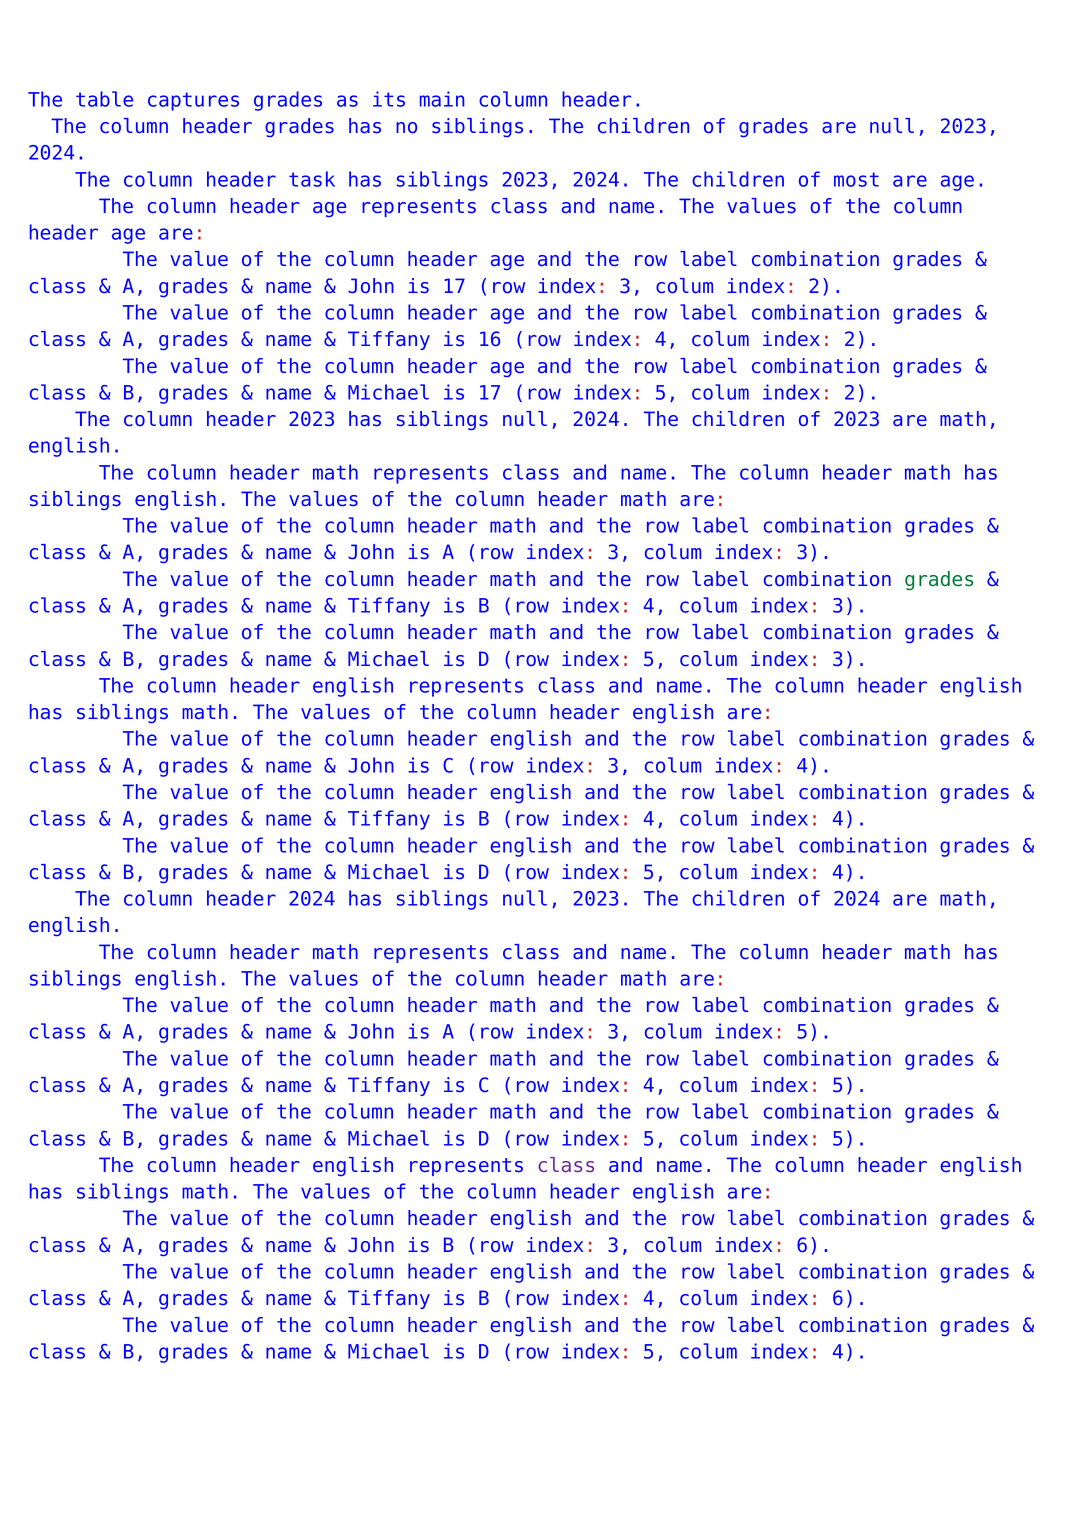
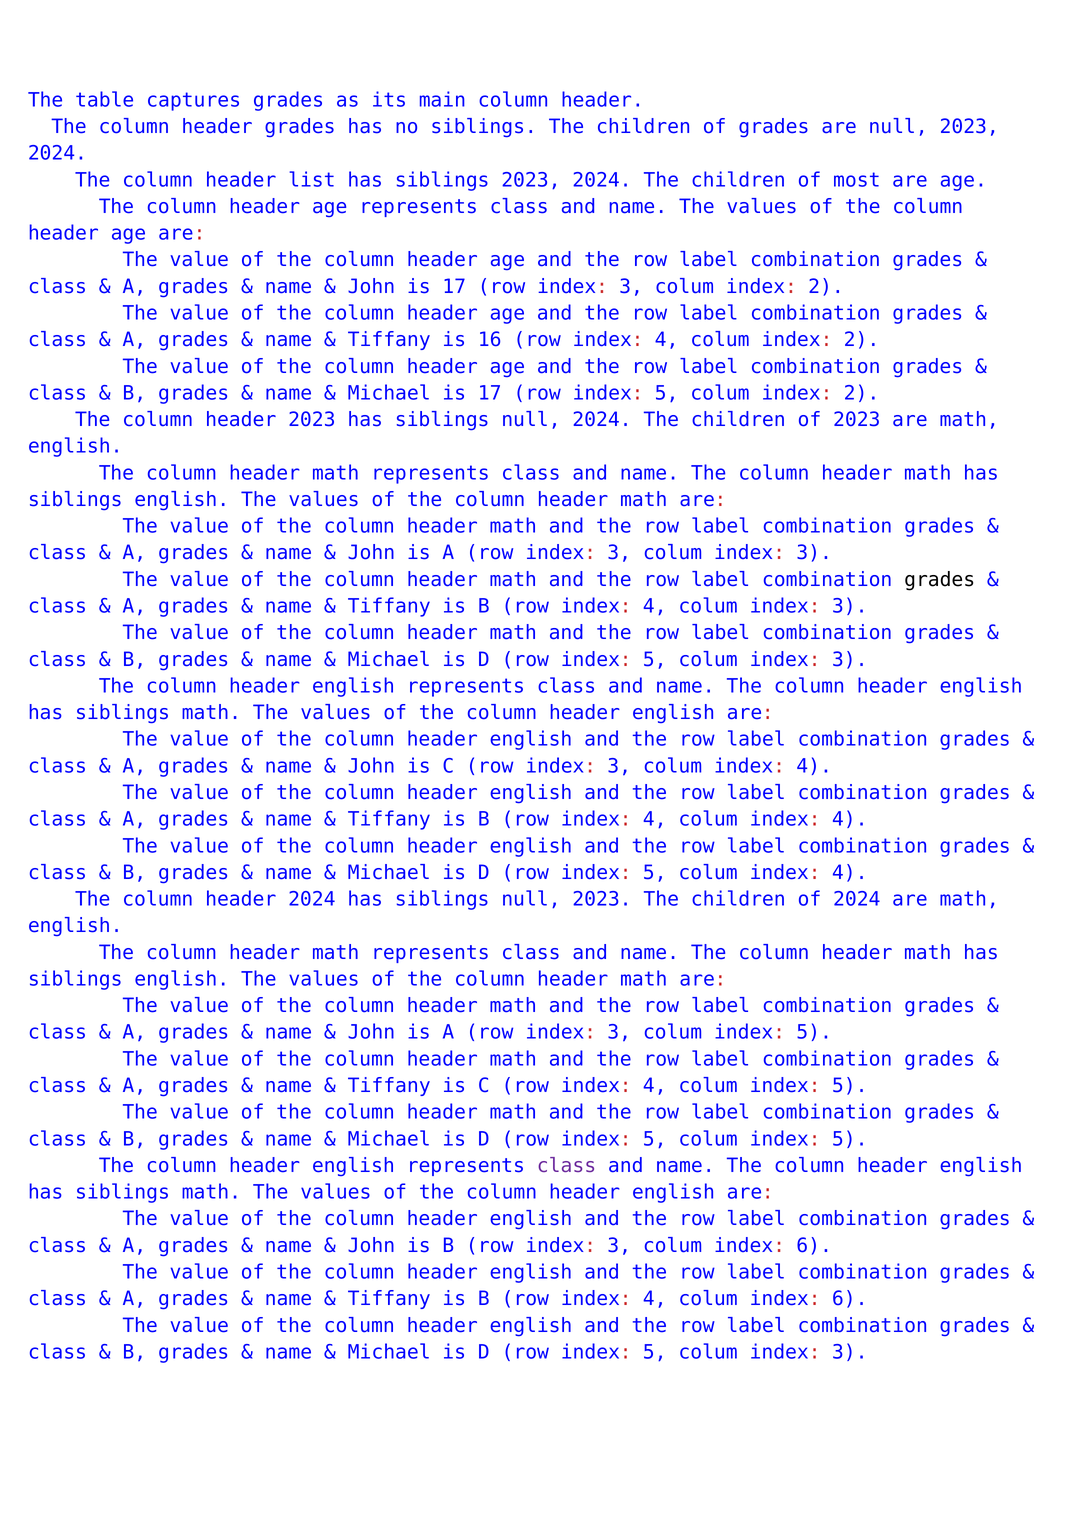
task: task -> list
grades at (940, 580) colour: green -> black
4 at (850, 1352): 4 -> 3
